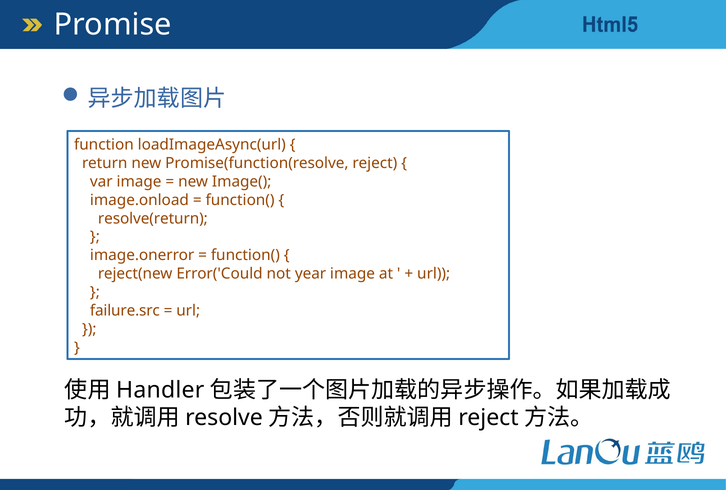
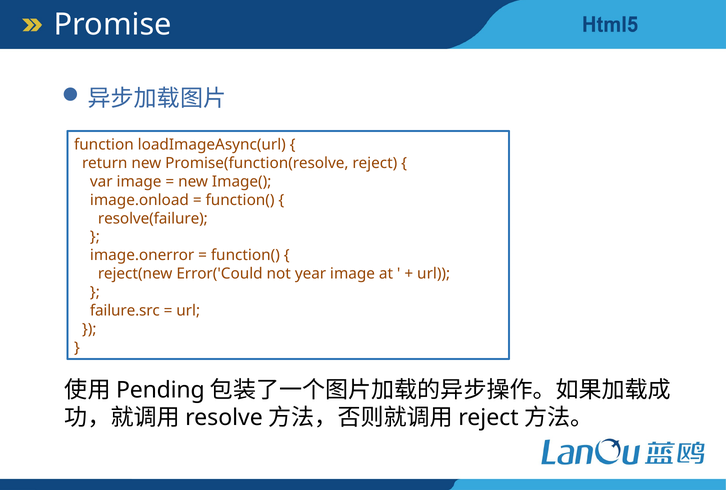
resolve(return: resolve(return -> resolve(failure
Handler: Handler -> Pending
